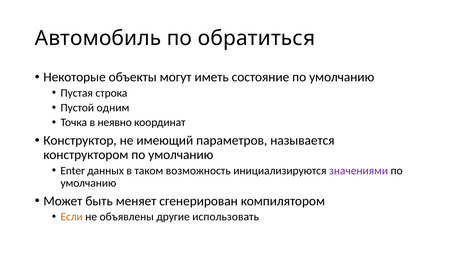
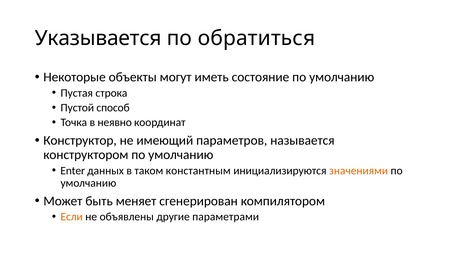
Автомобиль: Автомобиль -> Указывается
одним: одним -> способ
возможность: возможность -> константным
значениями colour: purple -> orange
использовать: использовать -> параметрами
